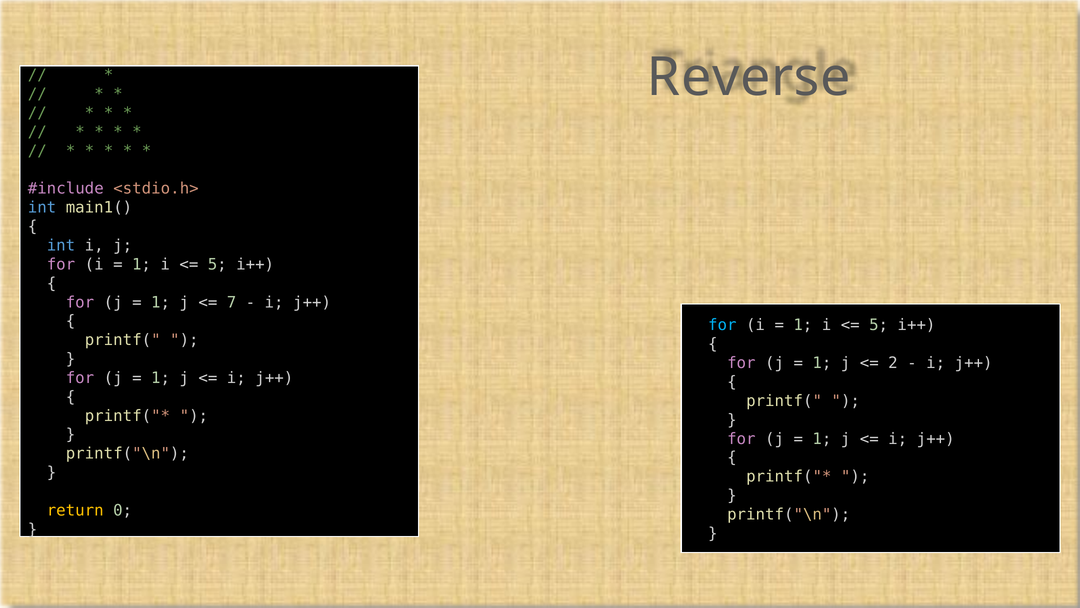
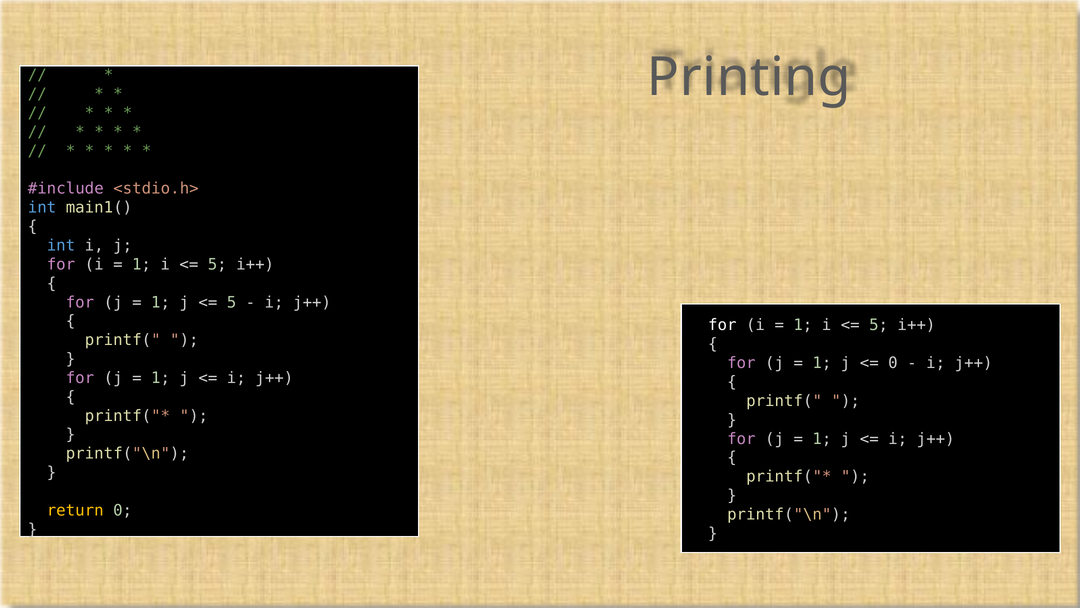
Reverse: Reverse -> Printing
7 at (232, 302): 7 -> 5
for at (722, 325) colour: light blue -> white
2 at (893, 363): 2 -> 0
